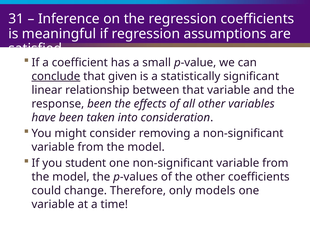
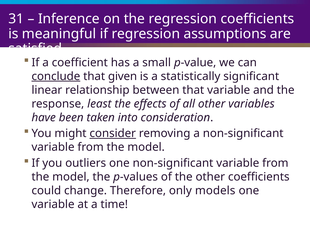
response been: been -> least
consider underline: none -> present
student: student -> outliers
